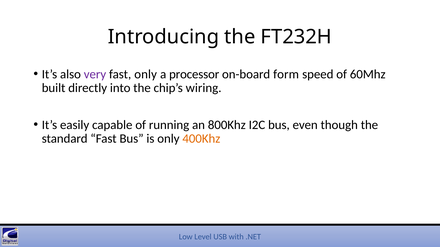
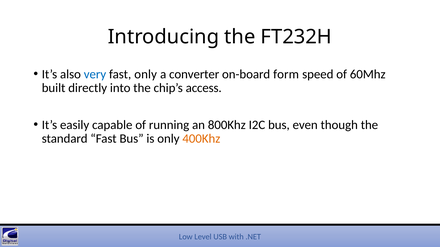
very colour: purple -> blue
processor: processor -> converter
wiring: wiring -> access
